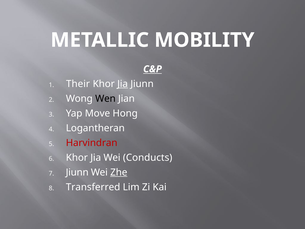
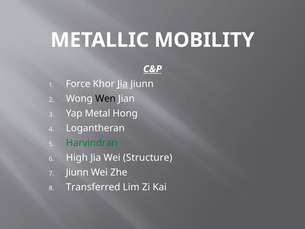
Their: Their -> Force
Move: Move -> Metal
Harvindran colour: red -> green
Khor at (77, 157): Khor -> High
Conducts: Conducts -> Structure
Zhe underline: present -> none
